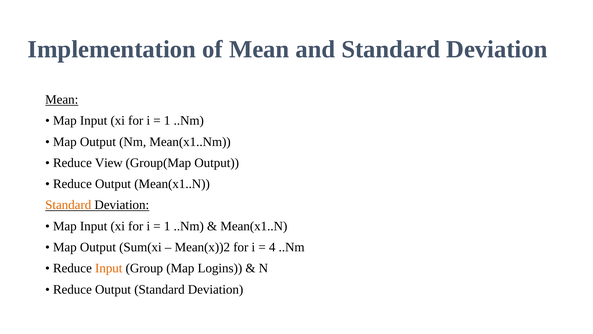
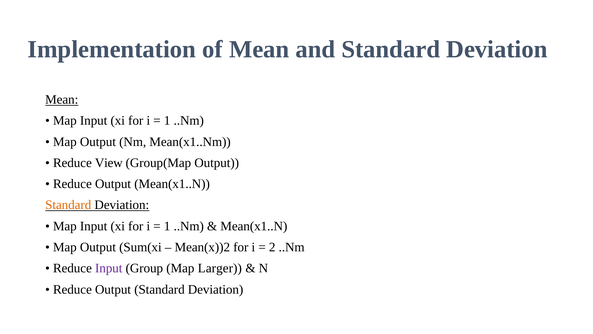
4: 4 -> 2
Input at (109, 268) colour: orange -> purple
Logins: Logins -> Larger
